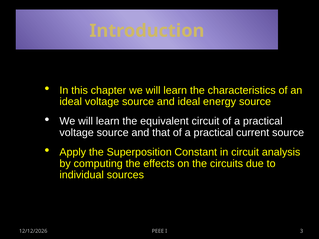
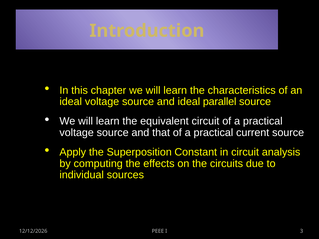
energy: energy -> parallel
